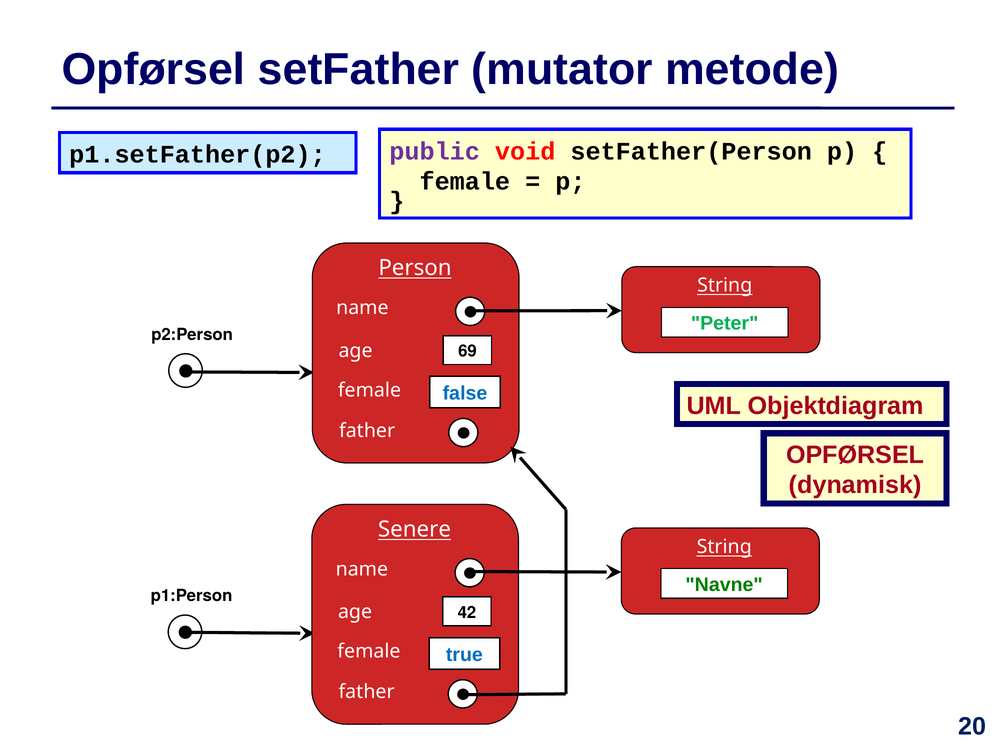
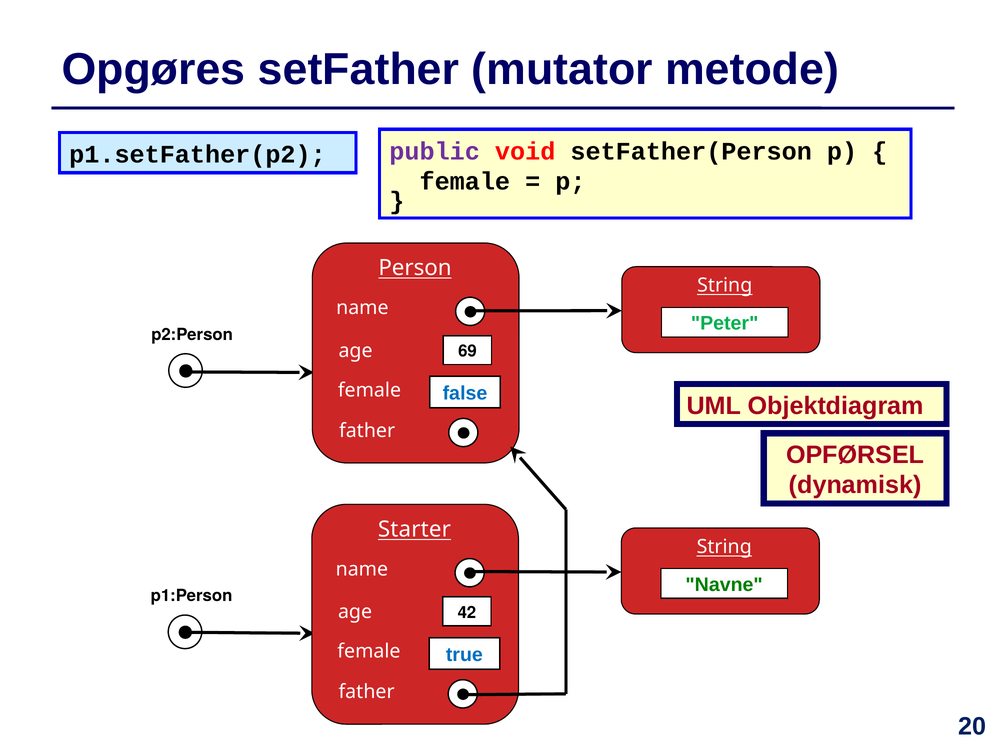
Opførsel at (153, 69): Opførsel -> Opgøres
Senere: Senere -> Starter
